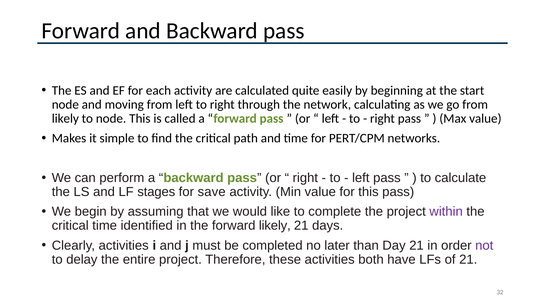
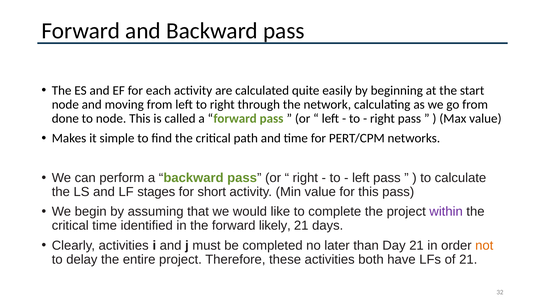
likely at (65, 119): likely -> done
save: save -> short
not colour: purple -> orange
